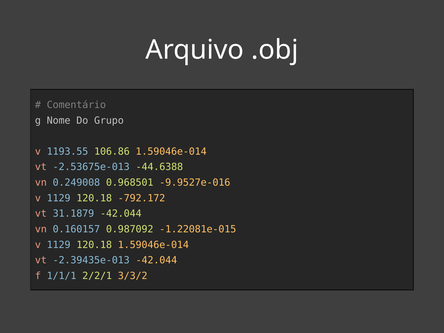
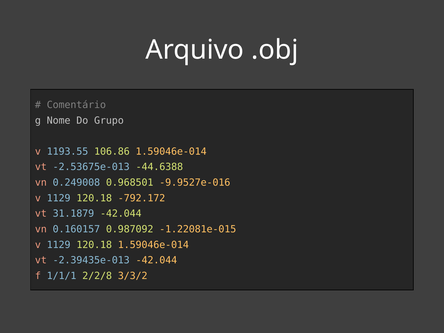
2/2/1: 2/2/1 -> 2/2/8
